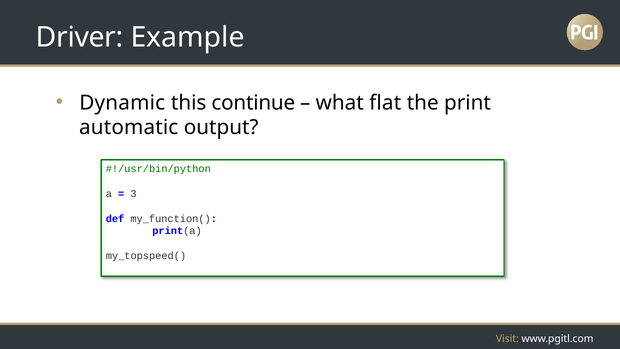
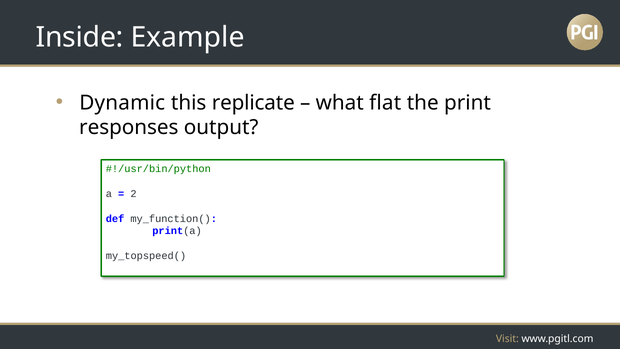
Driver: Driver -> Inside
continue: continue -> replicate
automatic: automatic -> responses
3: 3 -> 2
